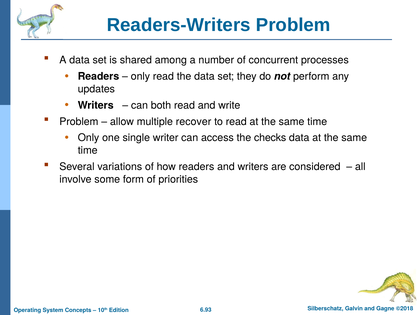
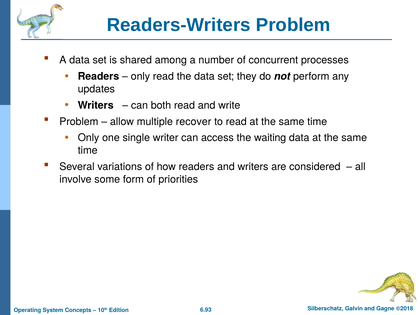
checks: checks -> waiting
